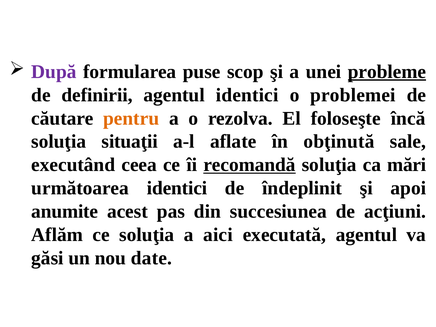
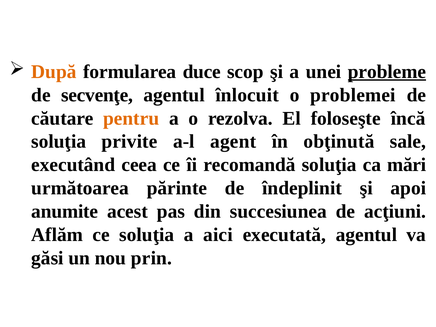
După colour: purple -> orange
puse: puse -> duce
definirii: definirii -> secvenţe
agentul identici: identici -> înlocuit
situaţii: situaţii -> privite
aflate: aflate -> agent
recomandă underline: present -> none
următoarea identici: identici -> părinte
date: date -> prin
